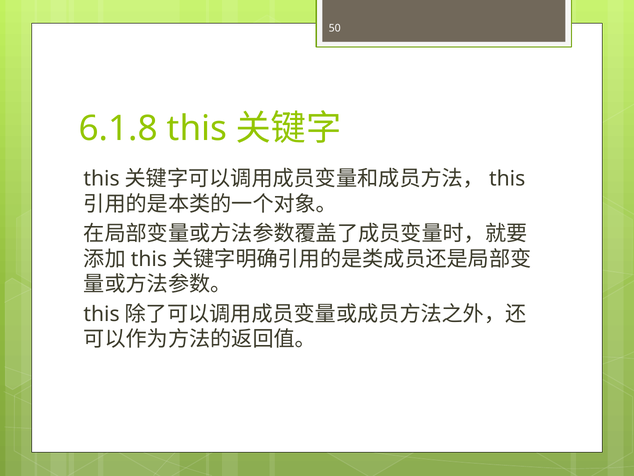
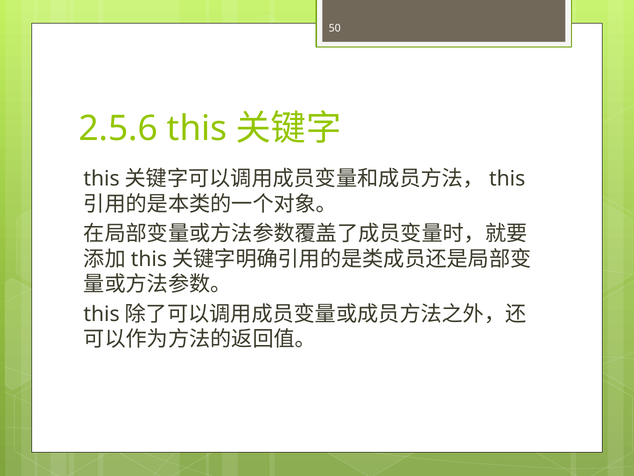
6.1.8: 6.1.8 -> 2.5.6
